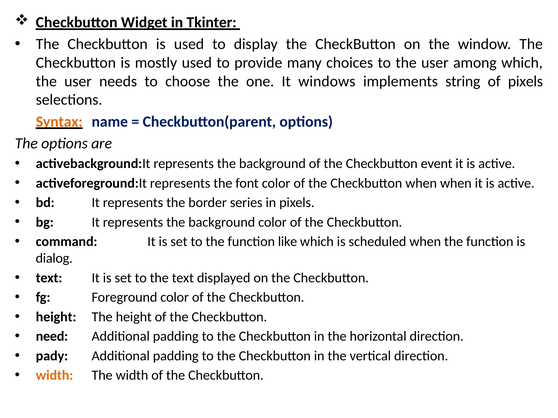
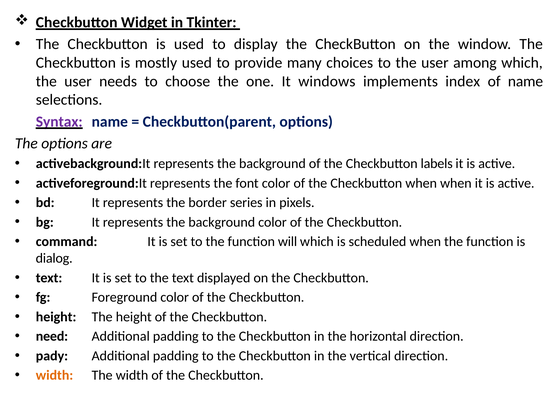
string: string -> index
of pixels: pixels -> name
Syntax colour: orange -> purple
event: event -> labels
like: like -> will
